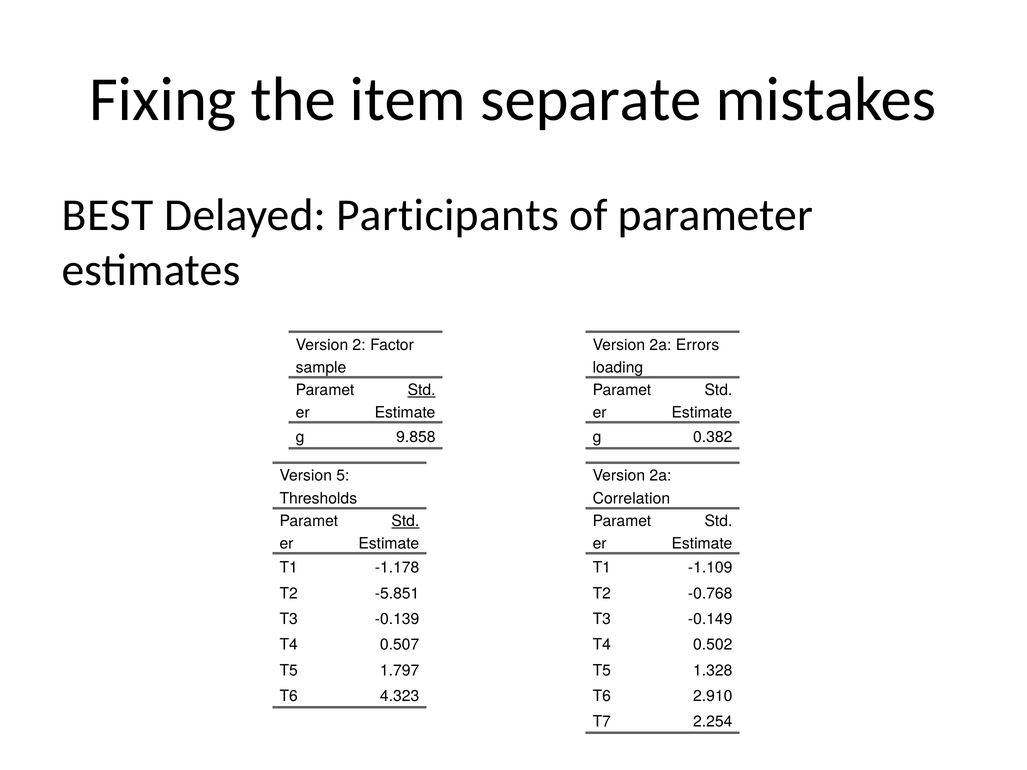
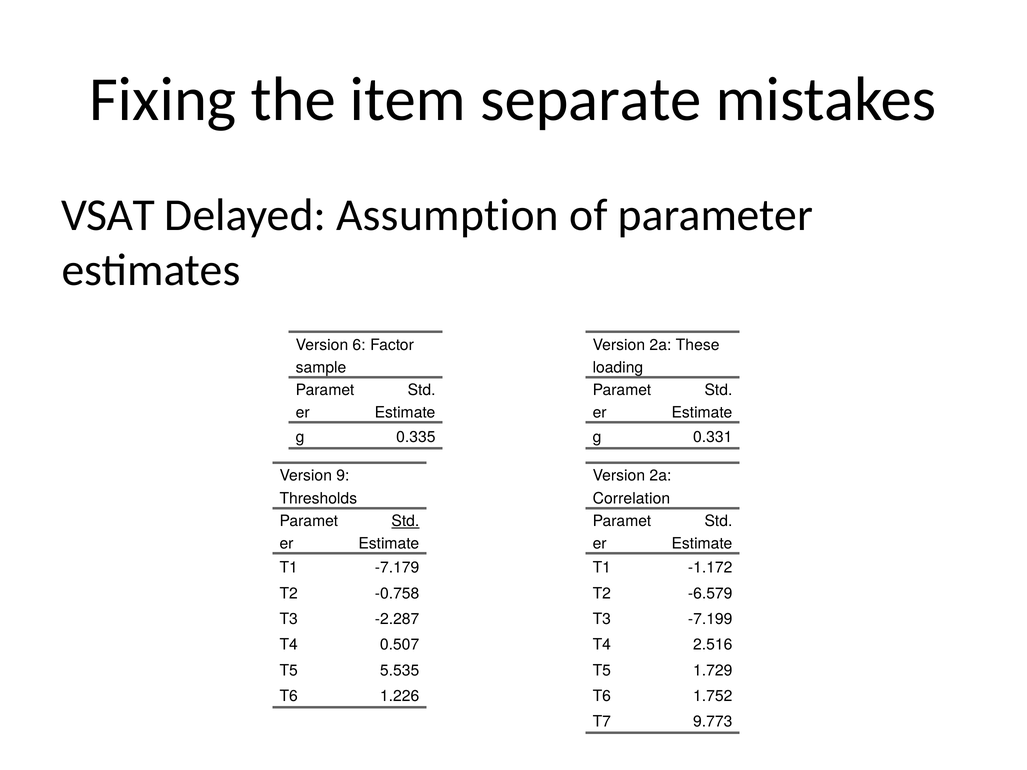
BEST: BEST -> VSAT
Participants: Participants -> Assumption
2: 2 -> 6
Errors: Errors -> These
Std at (422, 390) underline: present -> none
9.858: 9.858 -> 0.335
0.382: 0.382 -> 0.331
5: 5 -> 9
-1.178: -1.178 -> -7.179
-1.109: -1.109 -> -1.172
-5.851: -5.851 -> -0.758
-0.768: -0.768 -> -6.579
-0.139: -0.139 -> -2.287
-0.149: -0.149 -> -7.199
0.502: 0.502 -> 2.516
1.797: 1.797 -> 5.535
1.328: 1.328 -> 1.729
4.323: 4.323 -> 1.226
2.910: 2.910 -> 1.752
2.254: 2.254 -> 9.773
